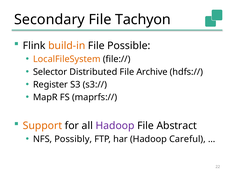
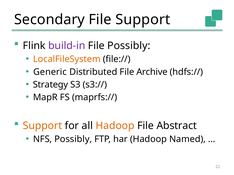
File Tachyon: Tachyon -> Support
build-in colour: orange -> purple
File Possible: Possible -> Possibly
Selector: Selector -> Generic
Register: Register -> Strategy
Hadoop at (115, 126) colour: purple -> orange
Careful: Careful -> Named
